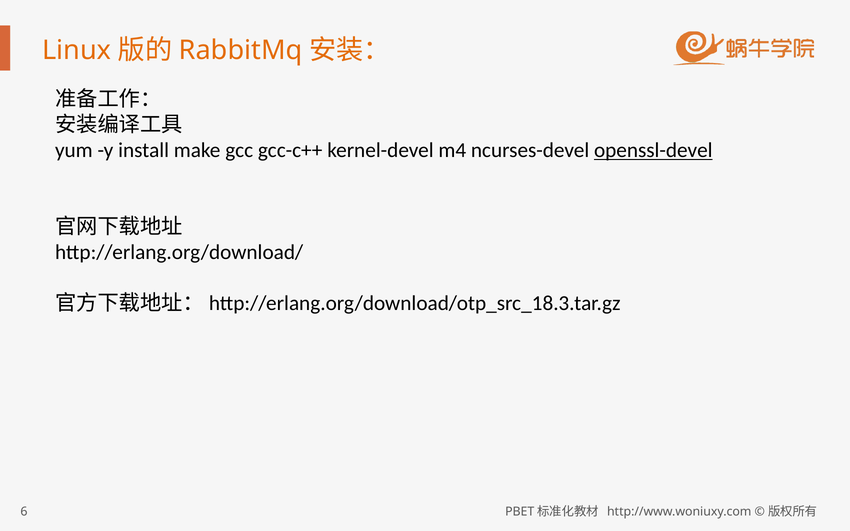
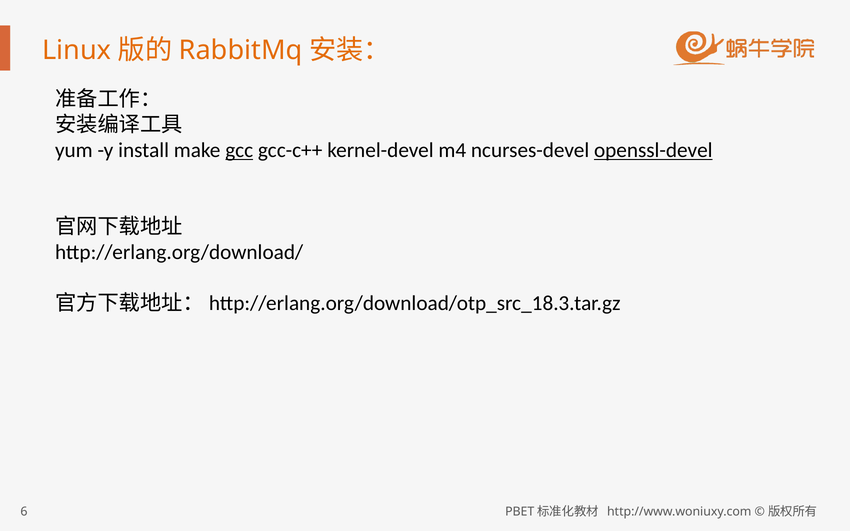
gcc underline: none -> present
